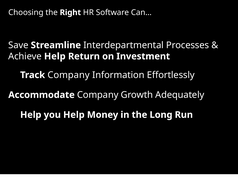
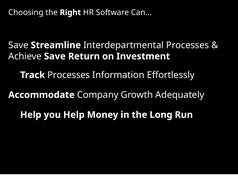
Achieve Help: Help -> Save
Track Company: Company -> Processes
